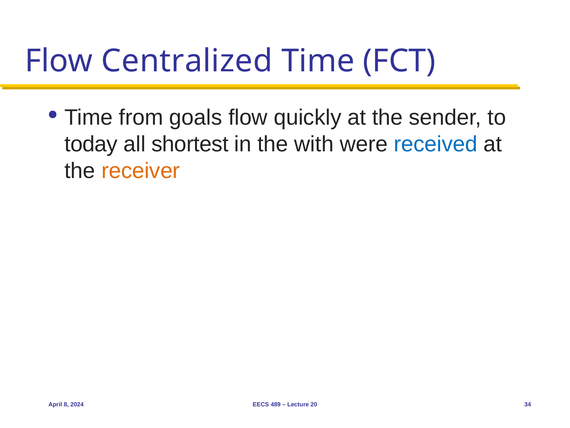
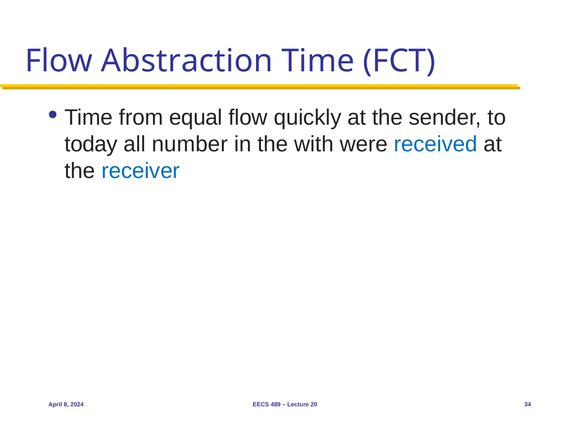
Centralized: Centralized -> Abstraction
goals: goals -> equal
shortest: shortest -> number
receiver colour: orange -> blue
